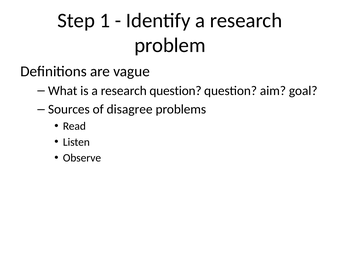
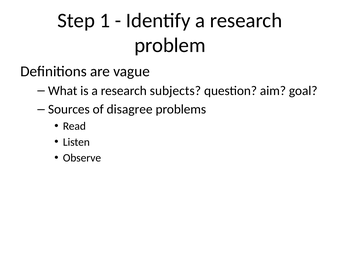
research question: question -> subjects
